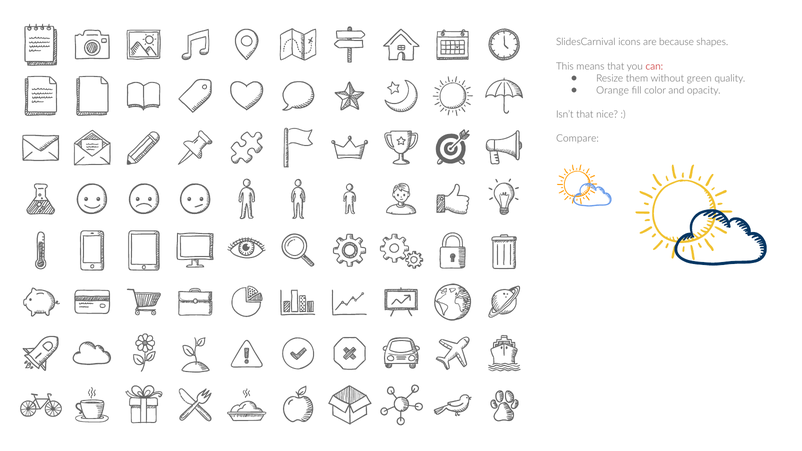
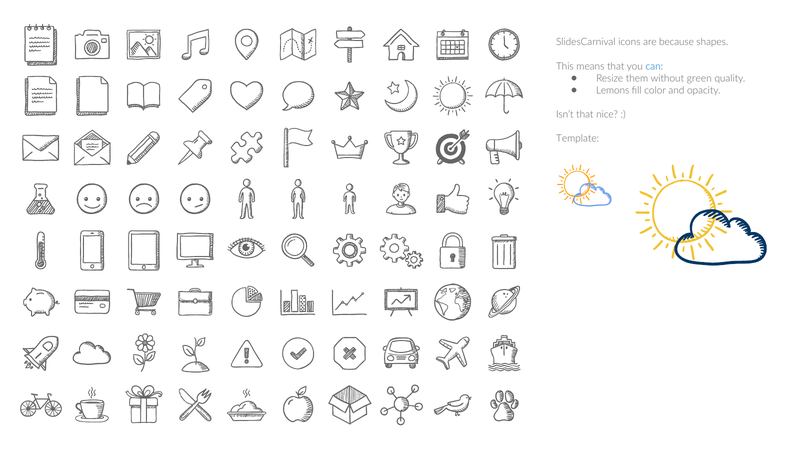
can colour: red -> blue
Orange: Orange -> Lemons
Compare: Compare -> Template
